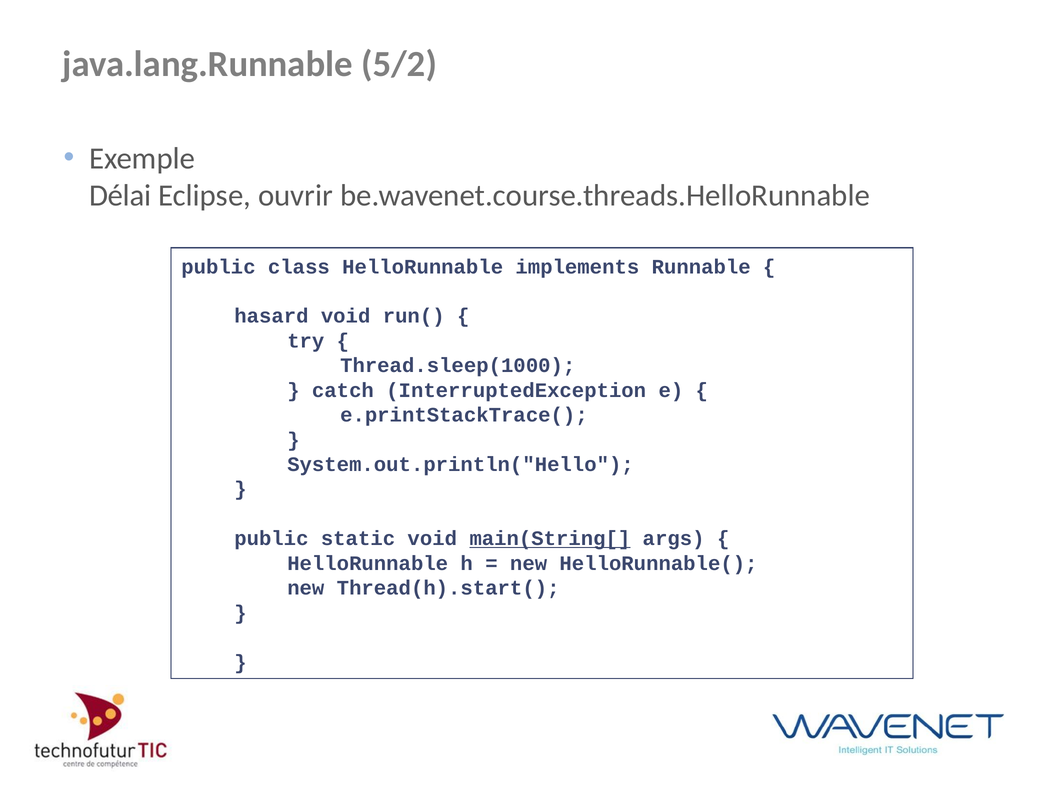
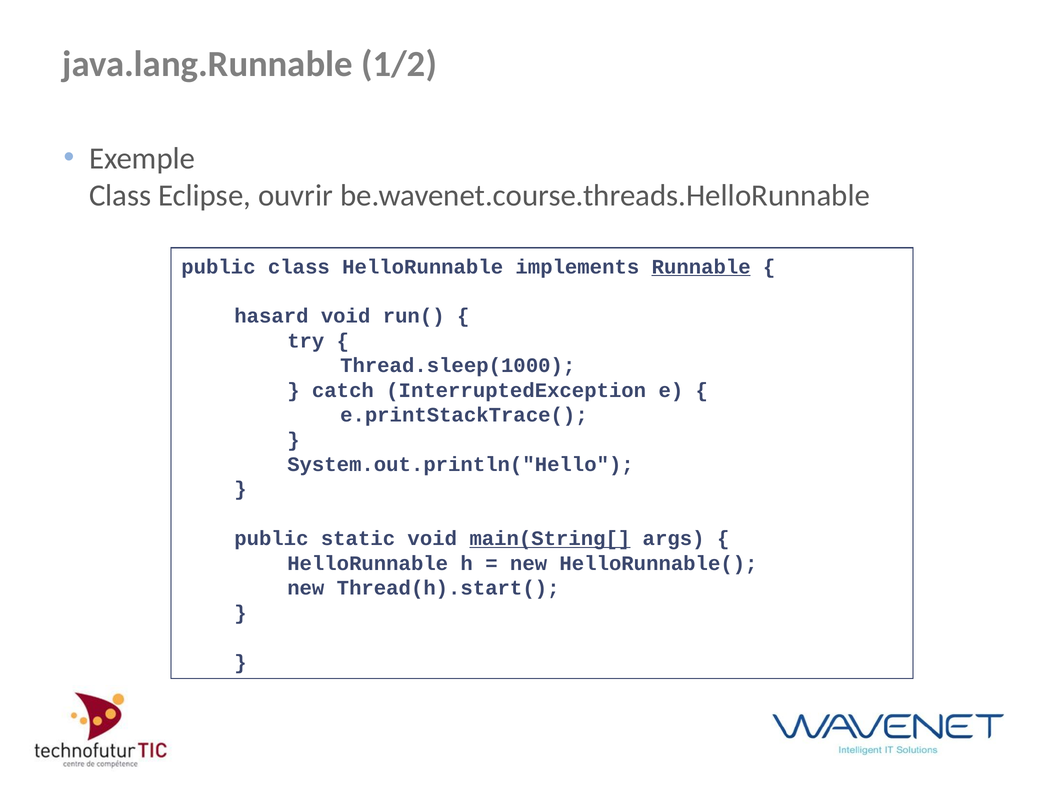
5/2: 5/2 -> 1/2
Délai at (120, 195): Délai -> Class
Runnable underline: none -> present
